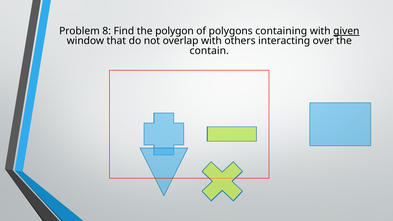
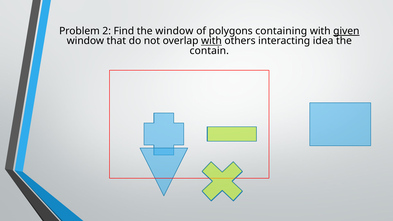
8: 8 -> 2
the polygon: polygon -> window
with at (211, 41) underline: none -> present
over: over -> idea
